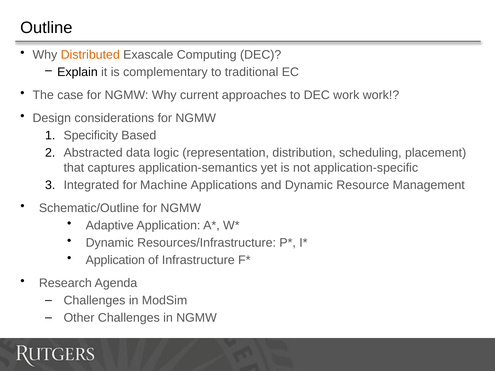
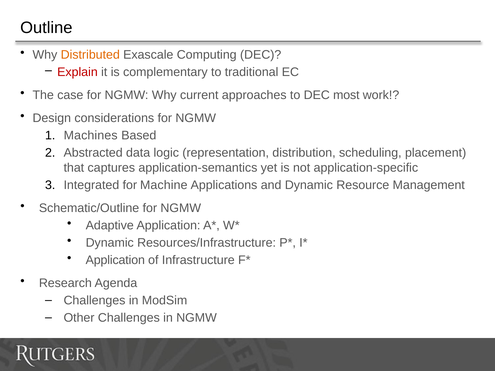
Explain colour: black -> red
DEC work: work -> most
Specificity: Specificity -> Machines
